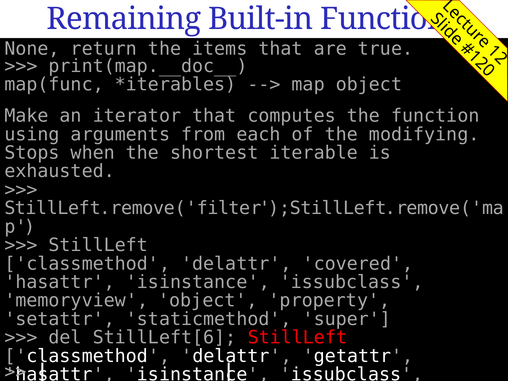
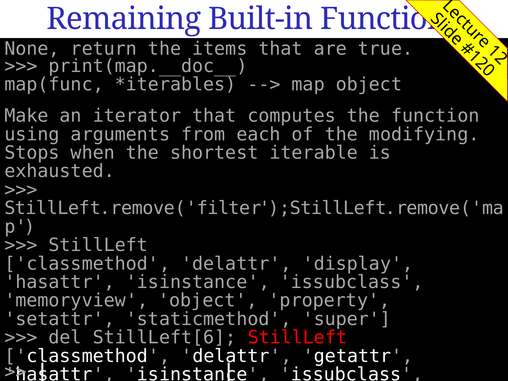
covered: covered -> display
